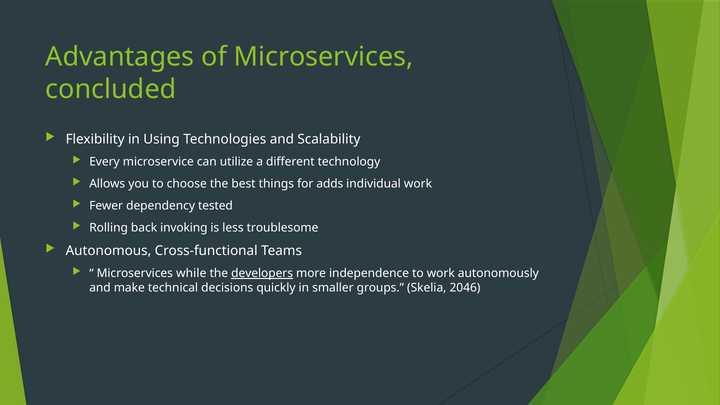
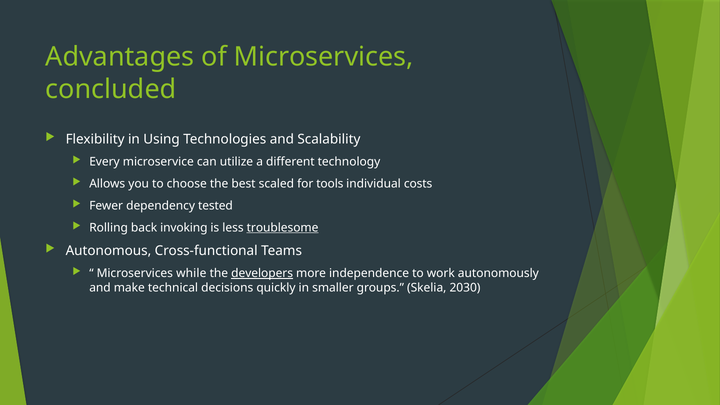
things: things -> scaled
adds: adds -> tools
individual work: work -> costs
troublesome underline: none -> present
2046: 2046 -> 2030
